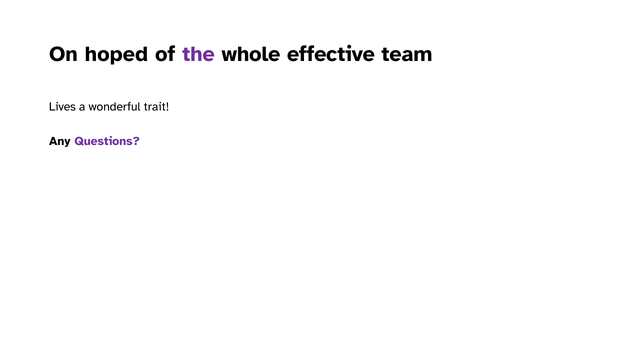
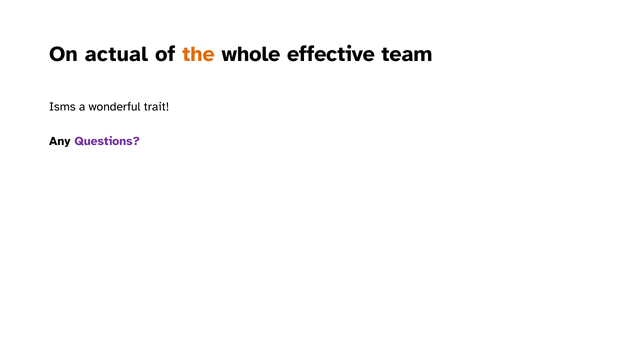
hoped: hoped -> actual
the colour: purple -> orange
Lives: Lives -> Isms
